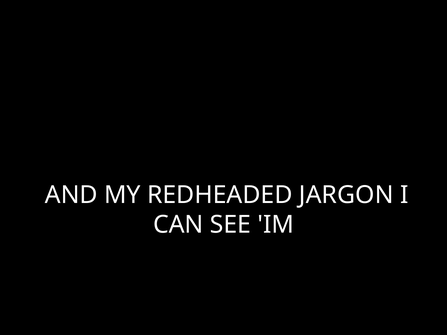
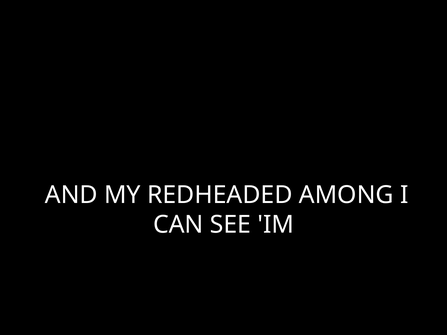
JARGON: JARGON -> AMONG
